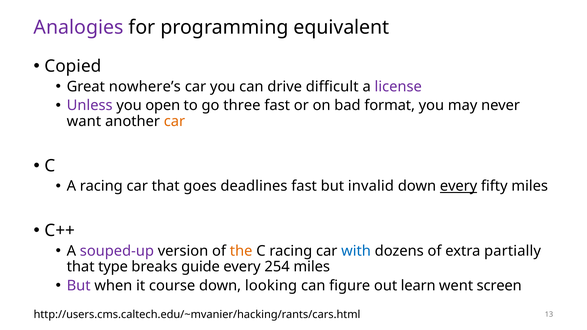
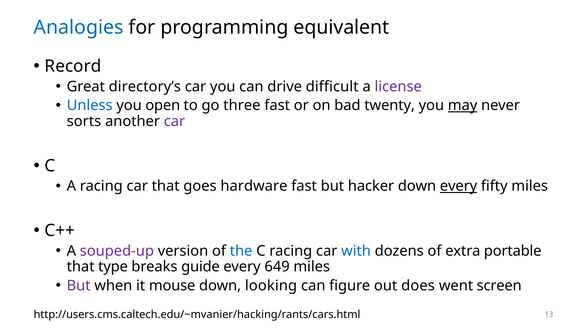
Analogies colour: purple -> blue
Copied: Copied -> Record
nowhere’s: nowhere’s -> directory’s
Unless colour: purple -> blue
format: format -> twenty
may underline: none -> present
want: want -> sorts
car at (174, 121) colour: orange -> purple
deadlines: deadlines -> hardware
invalid: invalid -> hacker
the colour: orange -> blue
partially: partially -> portable
254: 254 -> 649
course: course -> mouse
learn: learn -> does
